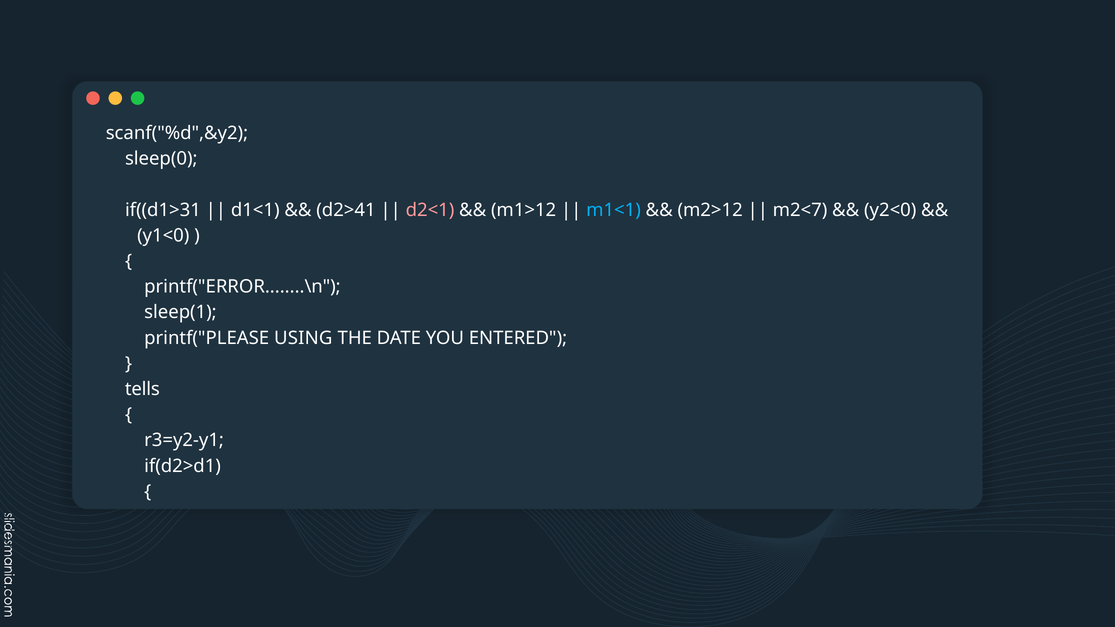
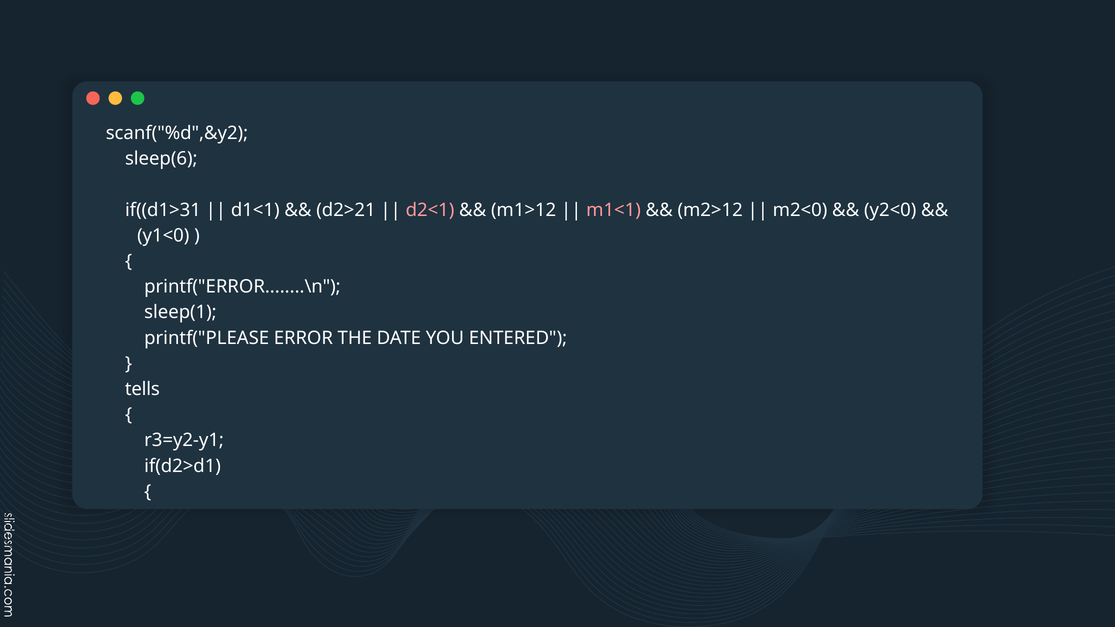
sleep(0: sleep(0 -> sleep(6
d2>41: d2>41 -> d2>21
m1<1 colour: light blue -> pink
m2<7: m2<7 -> m2<0
USING: USING -> ERROR
